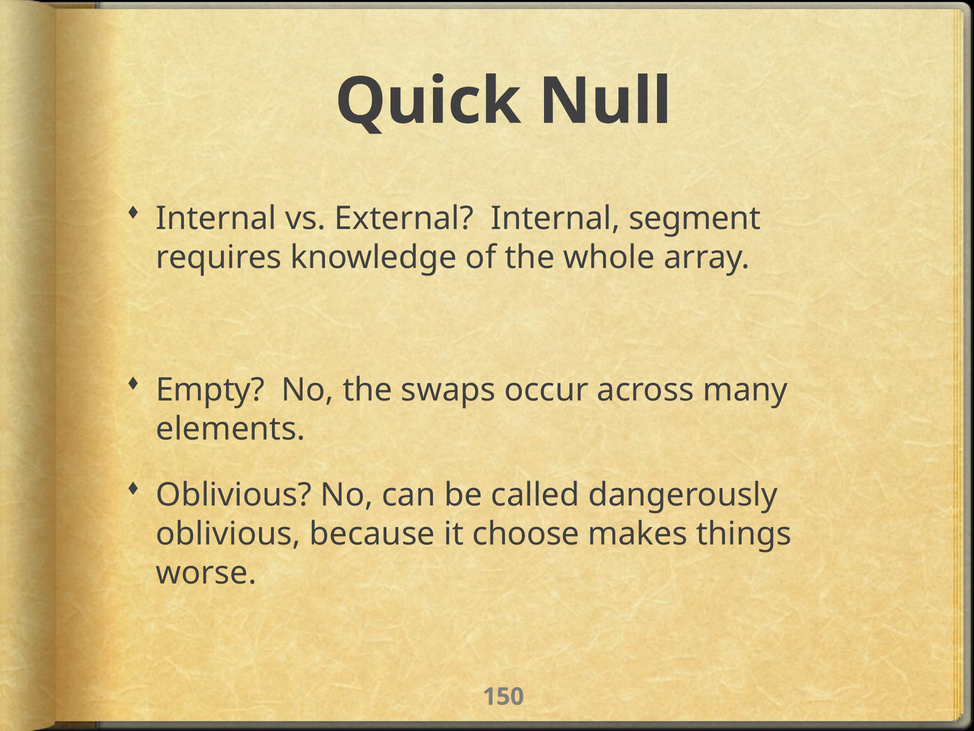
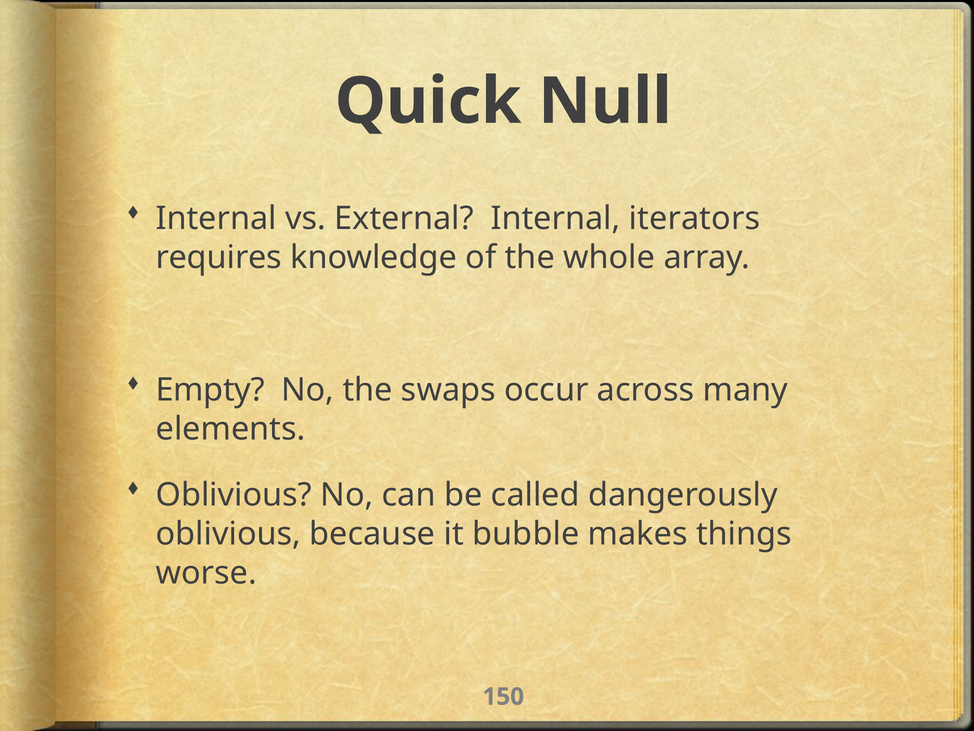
segment: segment -> iterators
choose: choose -> bubble
